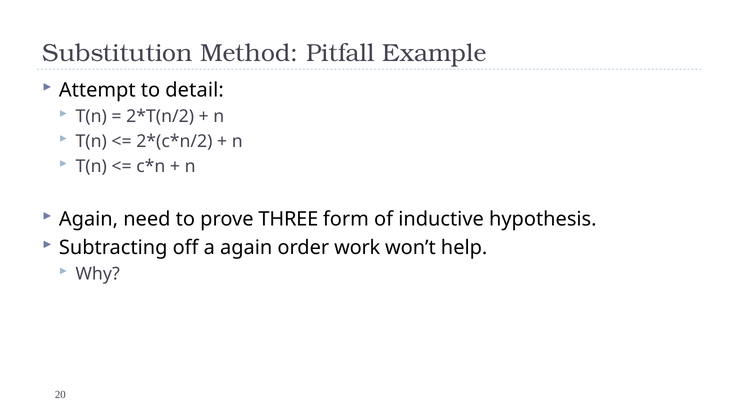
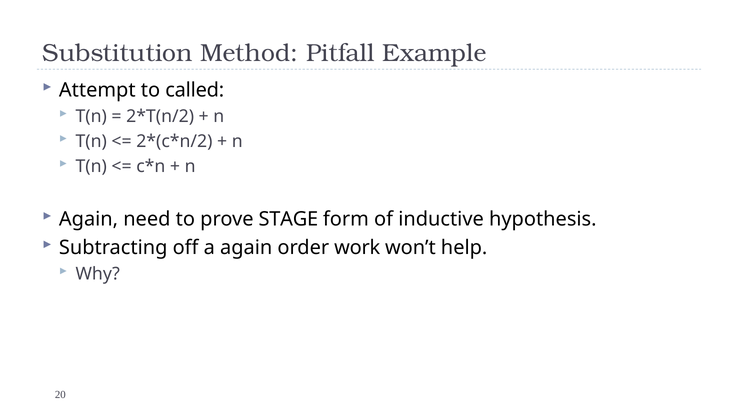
detail: detail -> called
THREE: THREE -> STAGE
